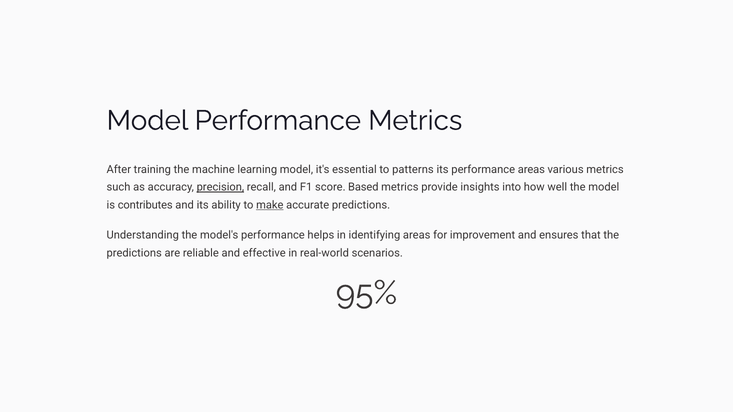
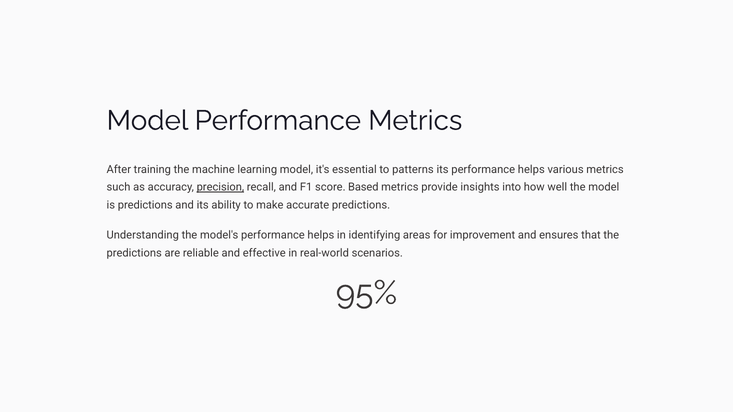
its performance areas: areas -> helps
is contributes: contributes -> predictions
make underline: present -> none
